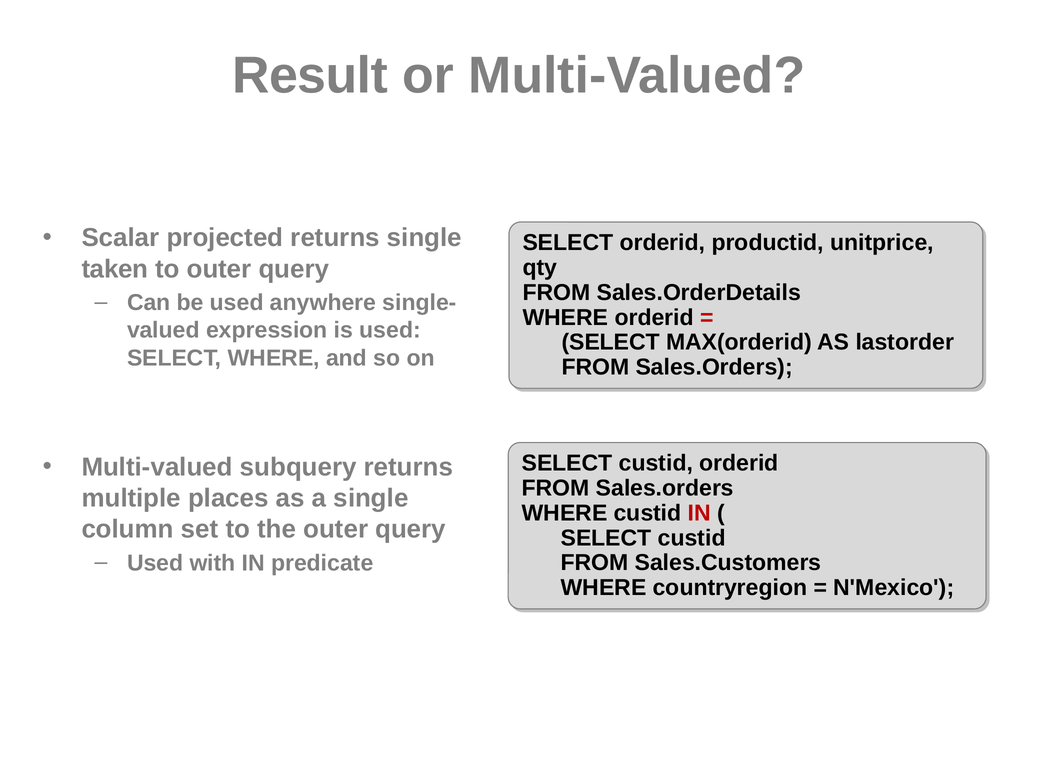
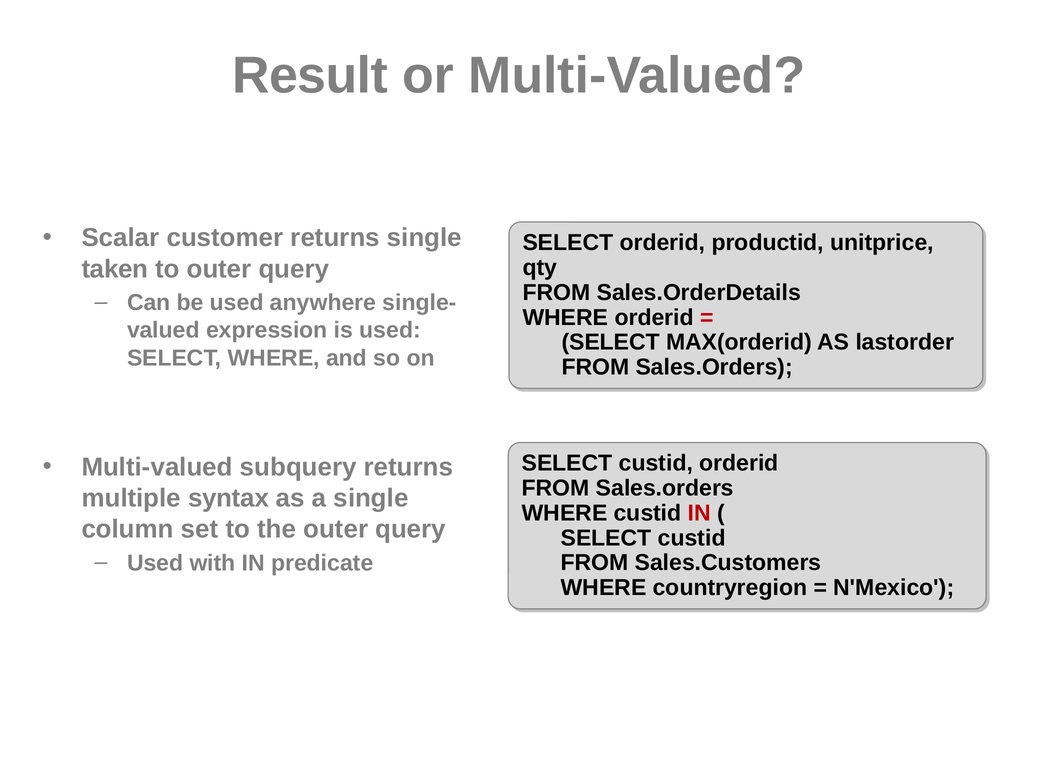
projected: projected -> customer
places: places -> syntax
